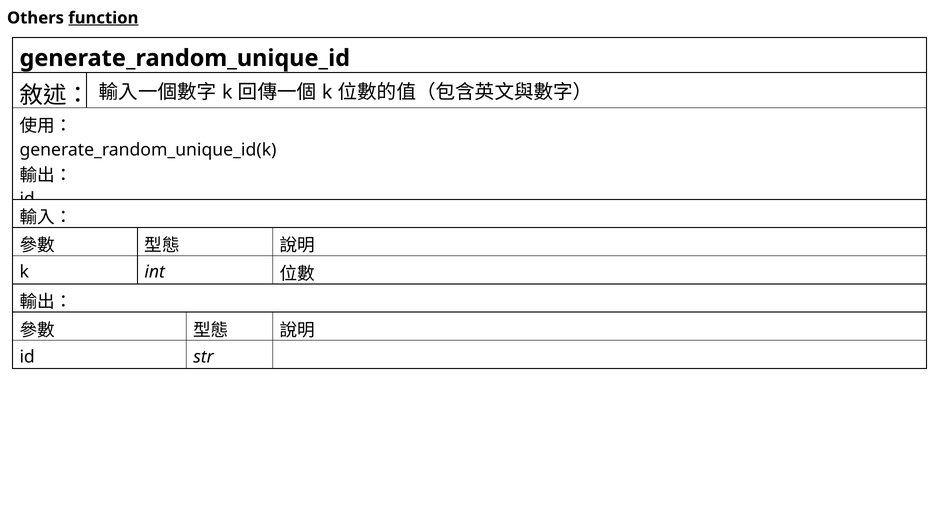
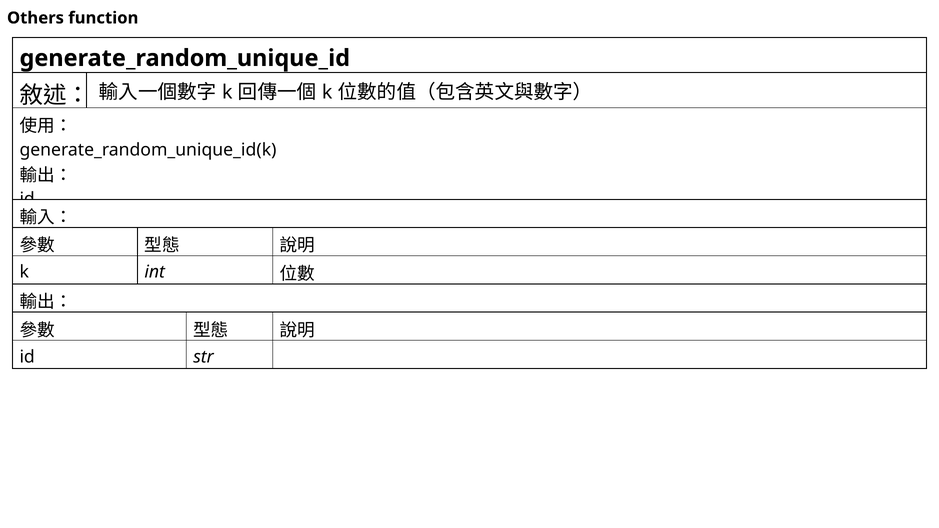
function underline: present -> none
